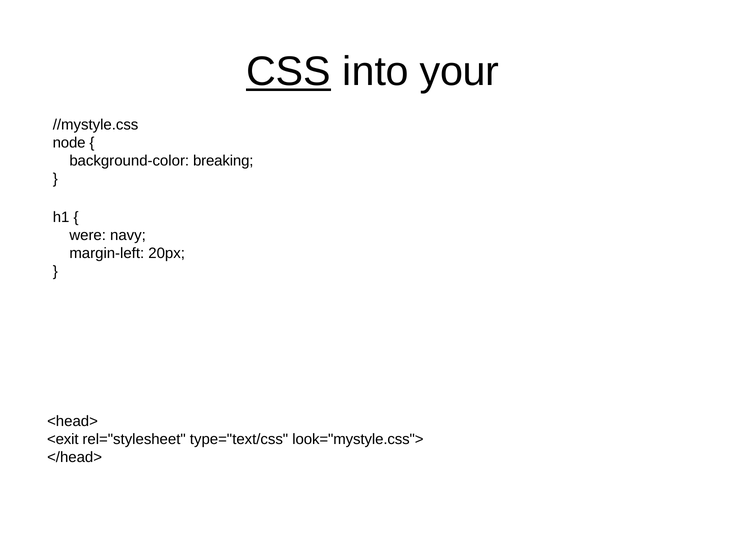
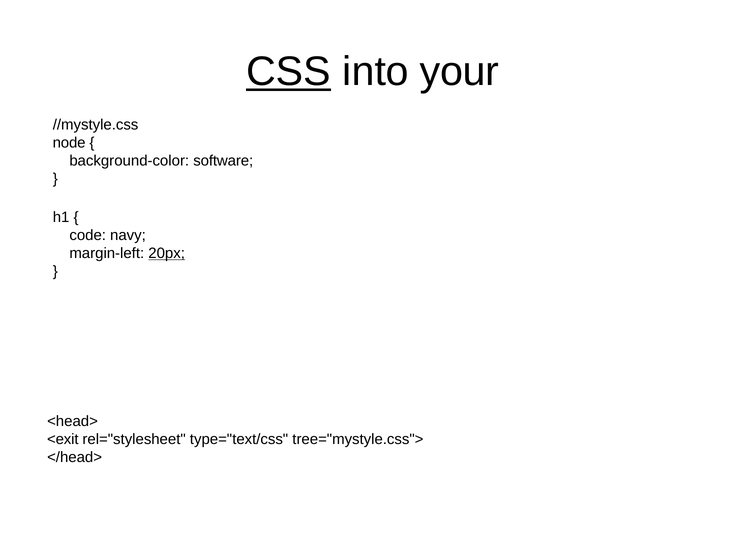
breaking: breaking -> software
were: were -> code
20px underline: none -> present
look="mystyle.css">: look="mystyle.css"> -> tree="mystyle.css">
